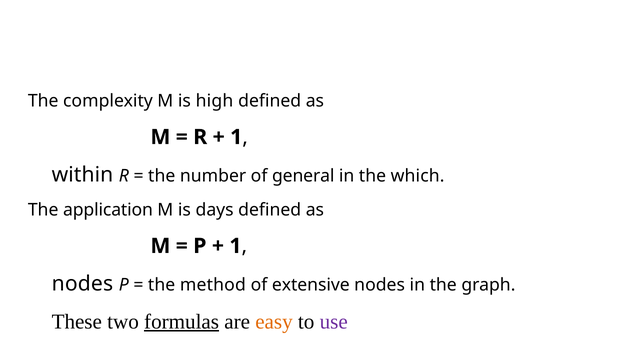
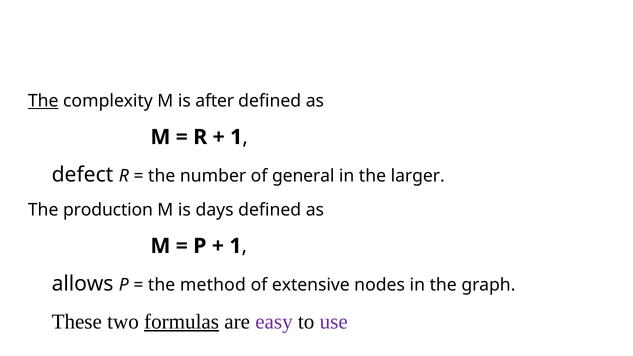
The at (43, 101) underline: none -> present
high: high -> after
within: within -> defect
which: which -> larger
application: application -> production
nodes at (82, 284): nodes -> allows
easy colour: orange -> purple
